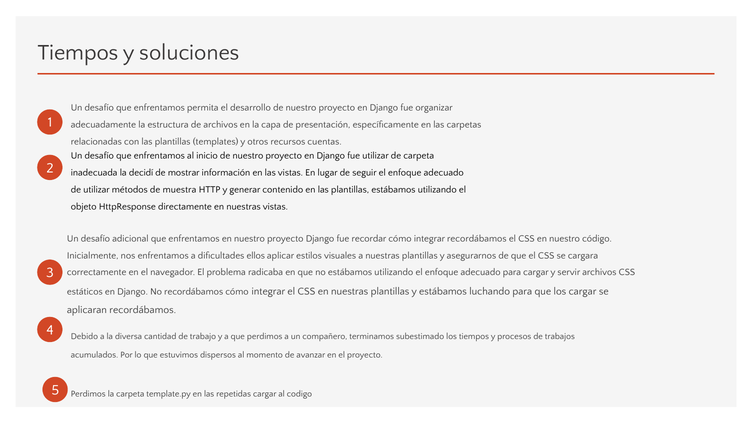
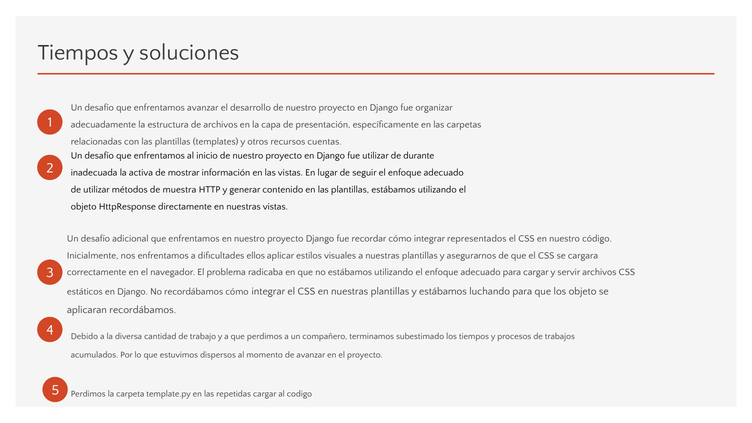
enfrentamos permita: permita -> avanzar
de carpeta: carpeta -> durante
decidí: decidí -> activa
integrar recordábamos: recordábamos -> representados
los cargar: cargar -> objeto
